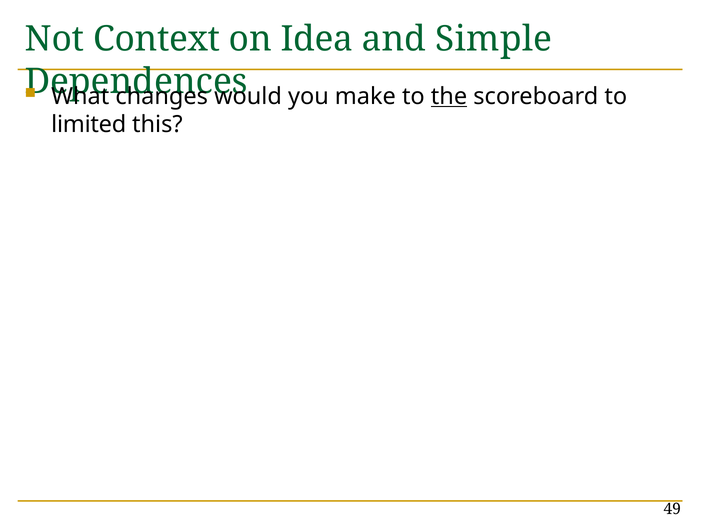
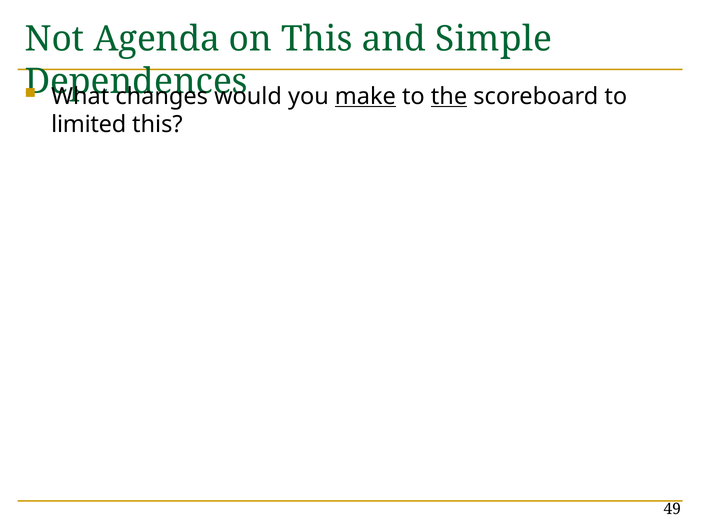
Context: Context -> Agenda
on Idea: Idea -> This
make underline: none -> present
